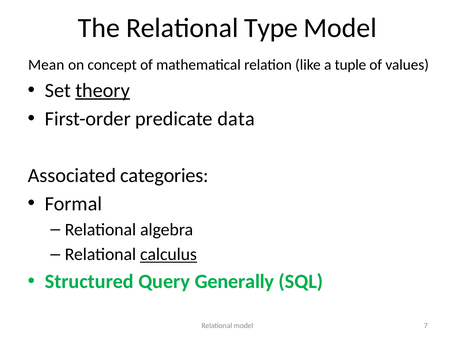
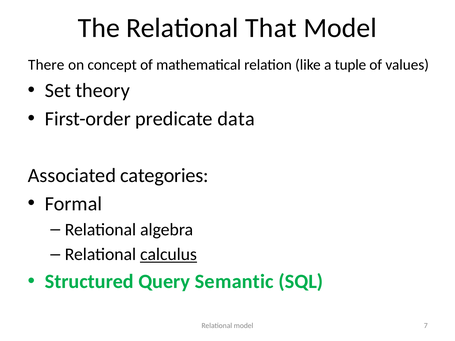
Type: Type -> That
Mean: Mean -> There
theory underline: present -> none
Generally: Generally -> Semantic
